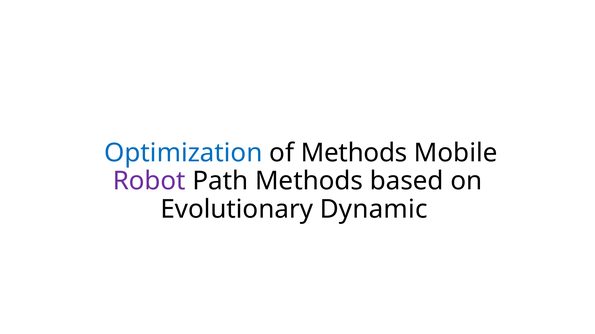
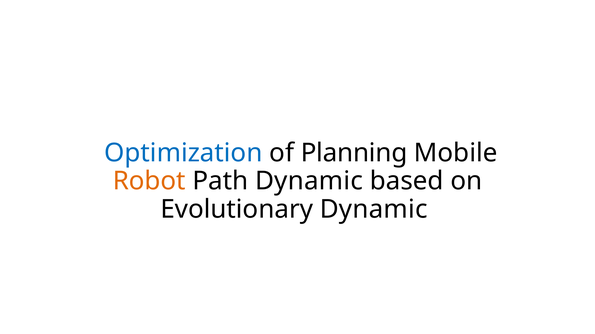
of Methods: Methods -> Planning
Robot colour: purple -> orange
Path Methods: Methods -> Dynamic
